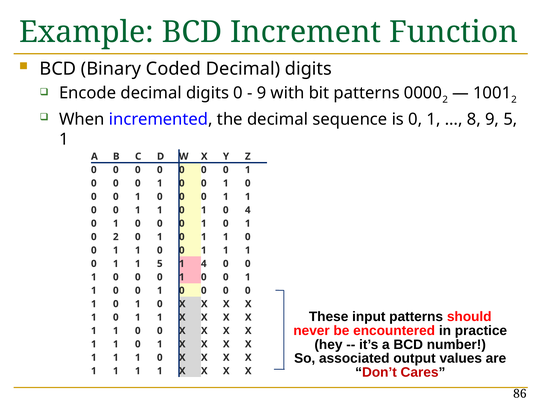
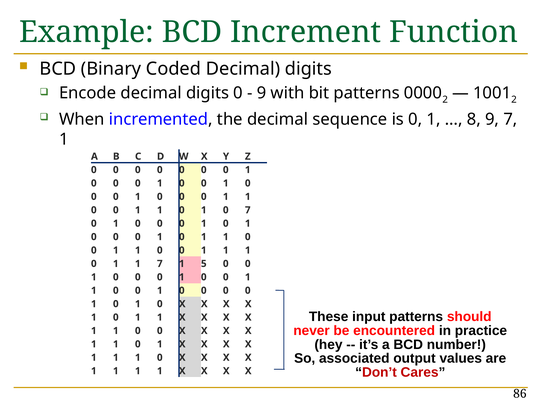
9 5: 5 -> 7
0 4: 4 -> 7
2 at (116, 237): 2 -> 0
1 5: 5 -> 7
4 at (204, 263): 4 -> 5
